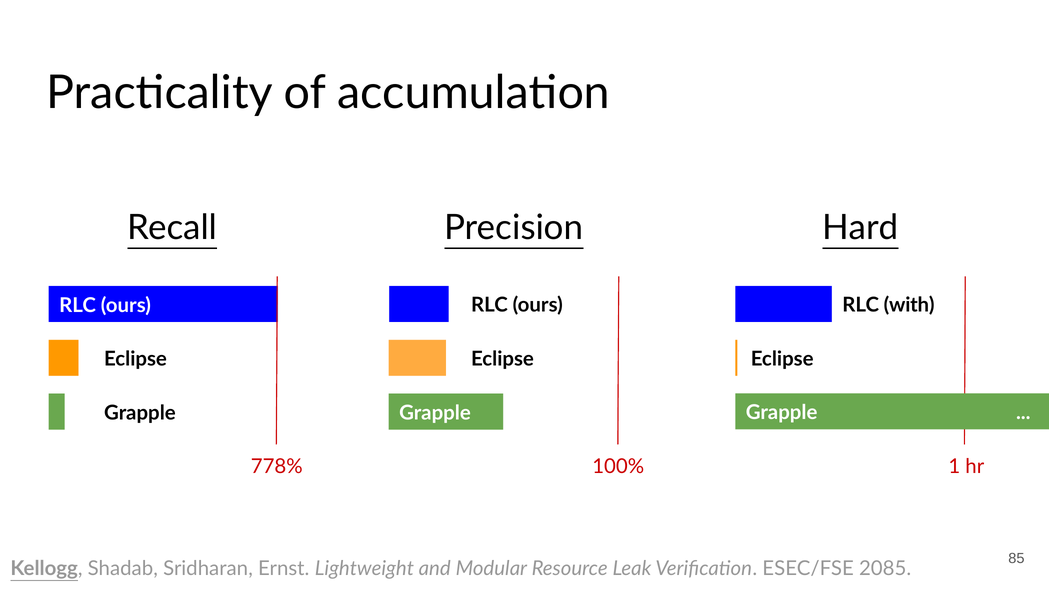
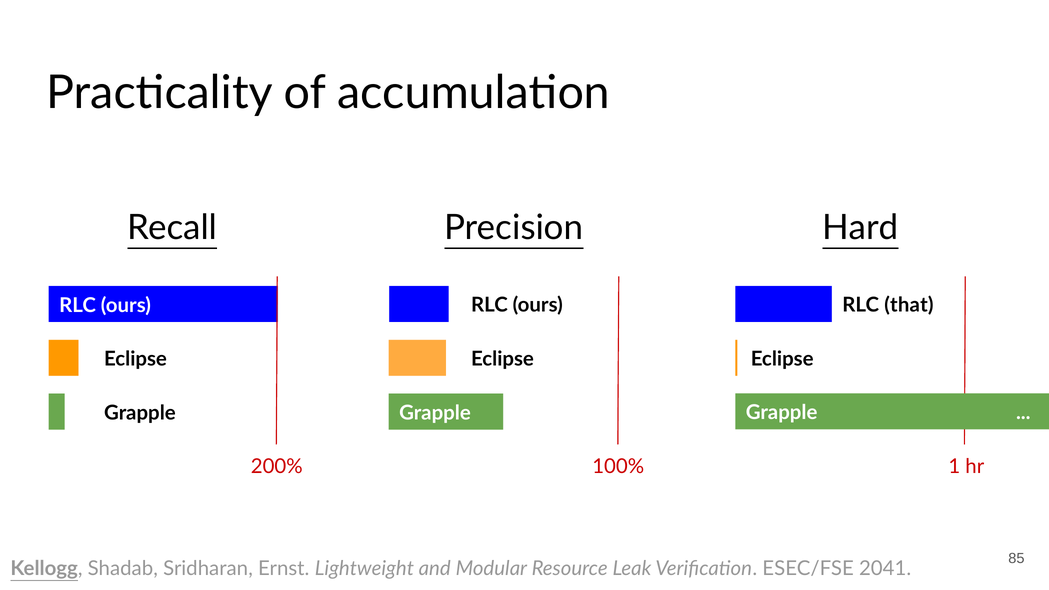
with: with -> that
778%: 778% -> 200%
2085: 2085 -> 2041
